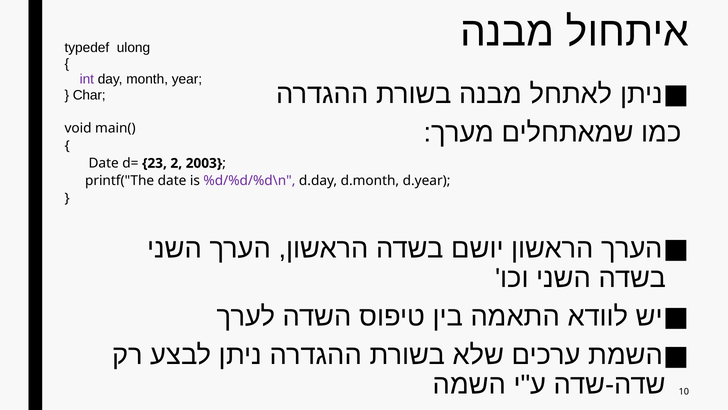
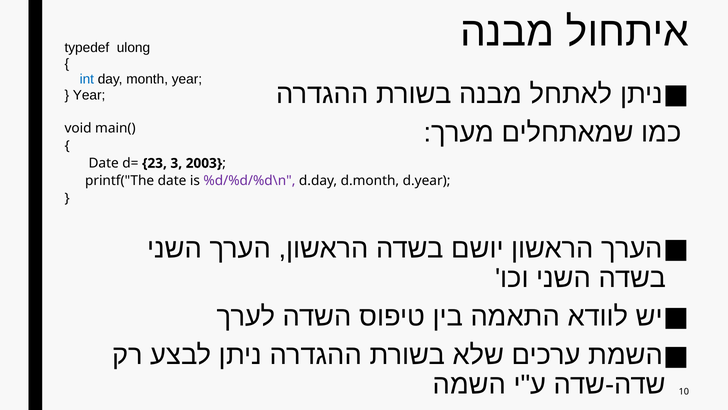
int colour: purple -> blue
Char at (89, 95): Char -> Year
2: 2 -> 3
